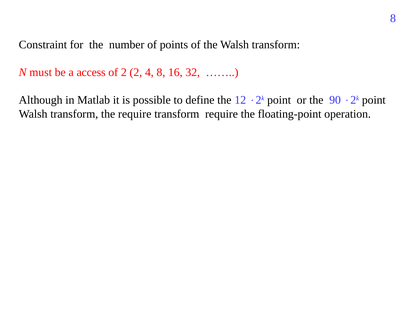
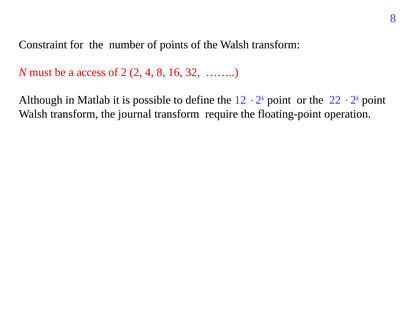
90: 90 -> 22
the require: require -> journal
